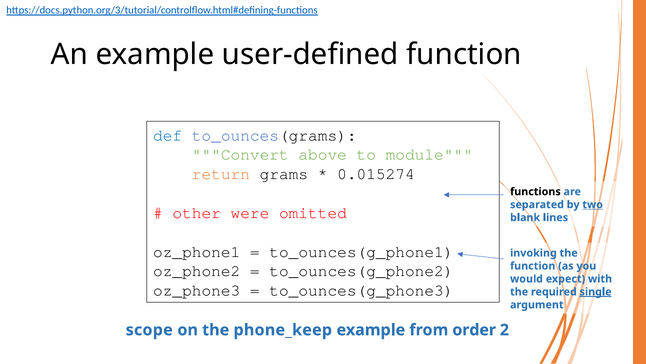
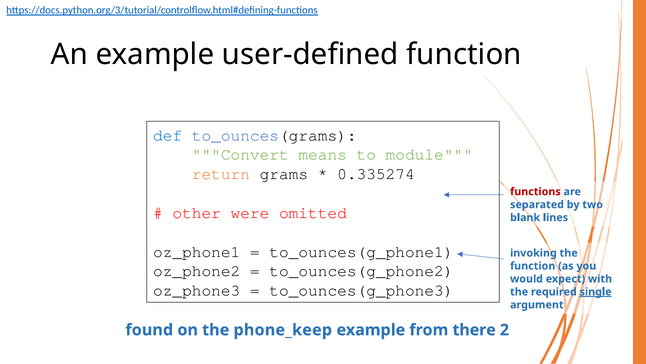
above: above -> means
0.015274: 0.015274 -> 0.335274
functions colour: black -> red
two underline: present -> none
scope: scope -> found
order: order -> there
